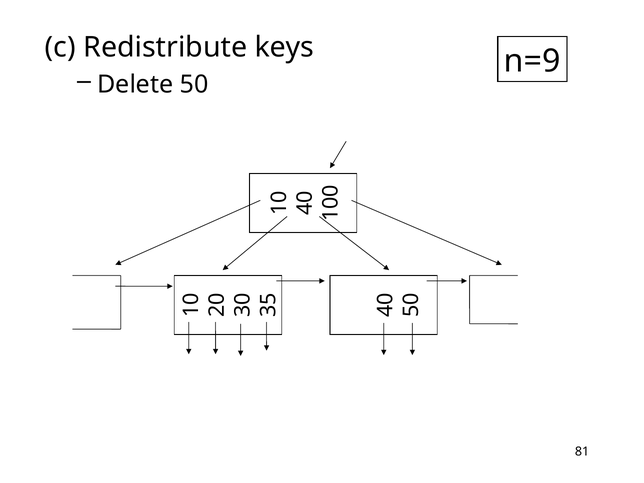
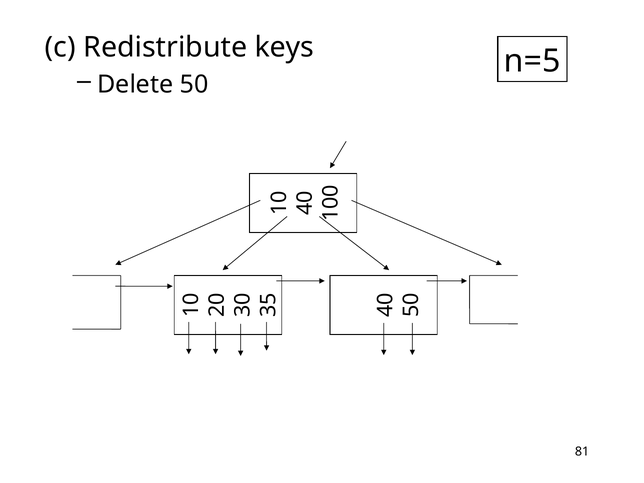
n=9: n=9 -> n=5
